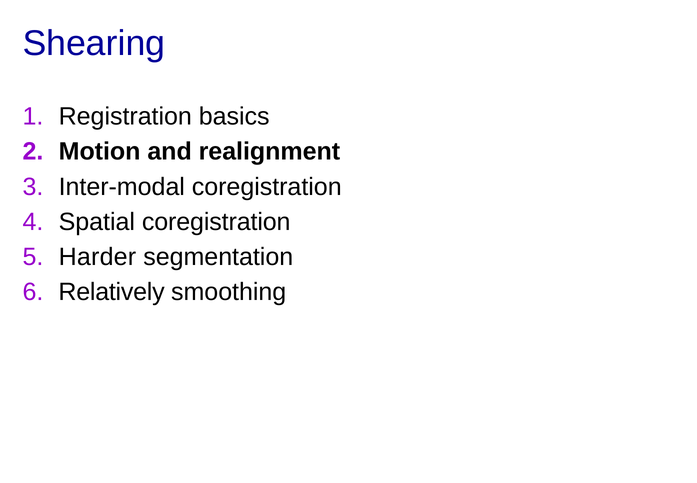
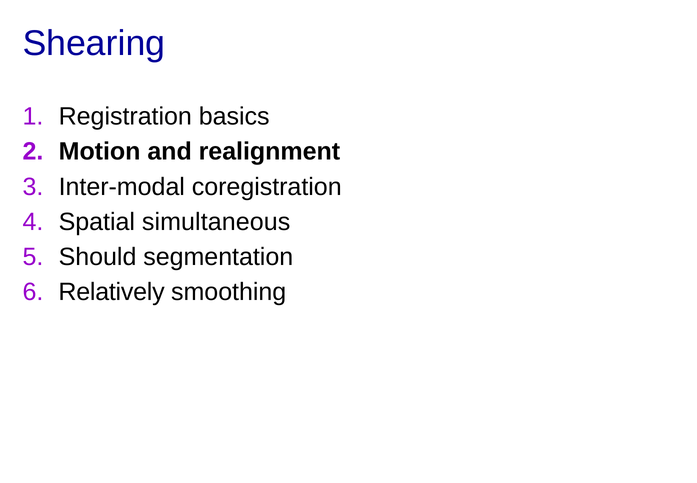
Spatial coregistration: coregistration -> simultaneous
Harder: Harder -> Should
